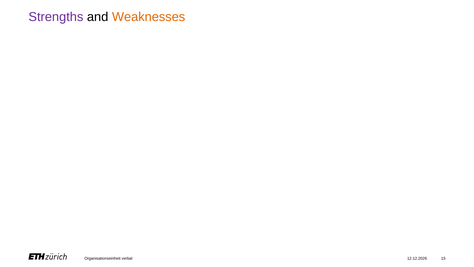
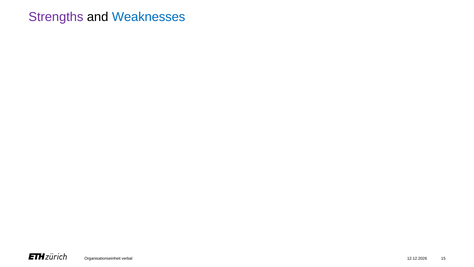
Weaknesses colour: orange -> blue
